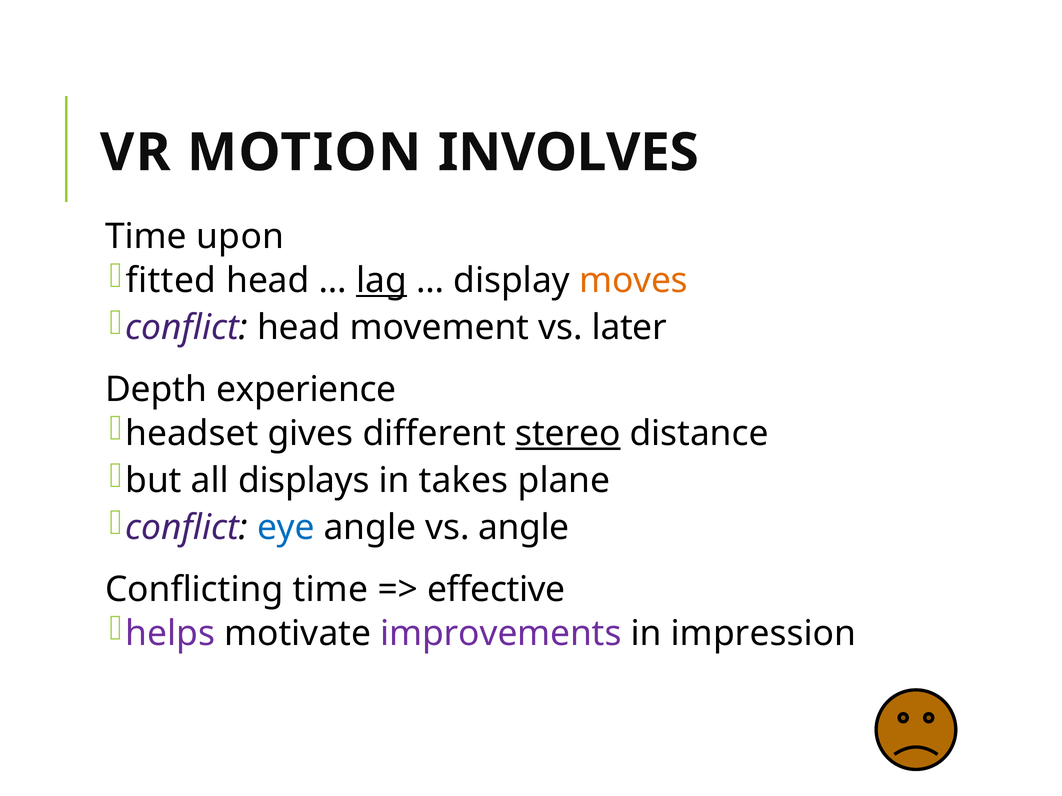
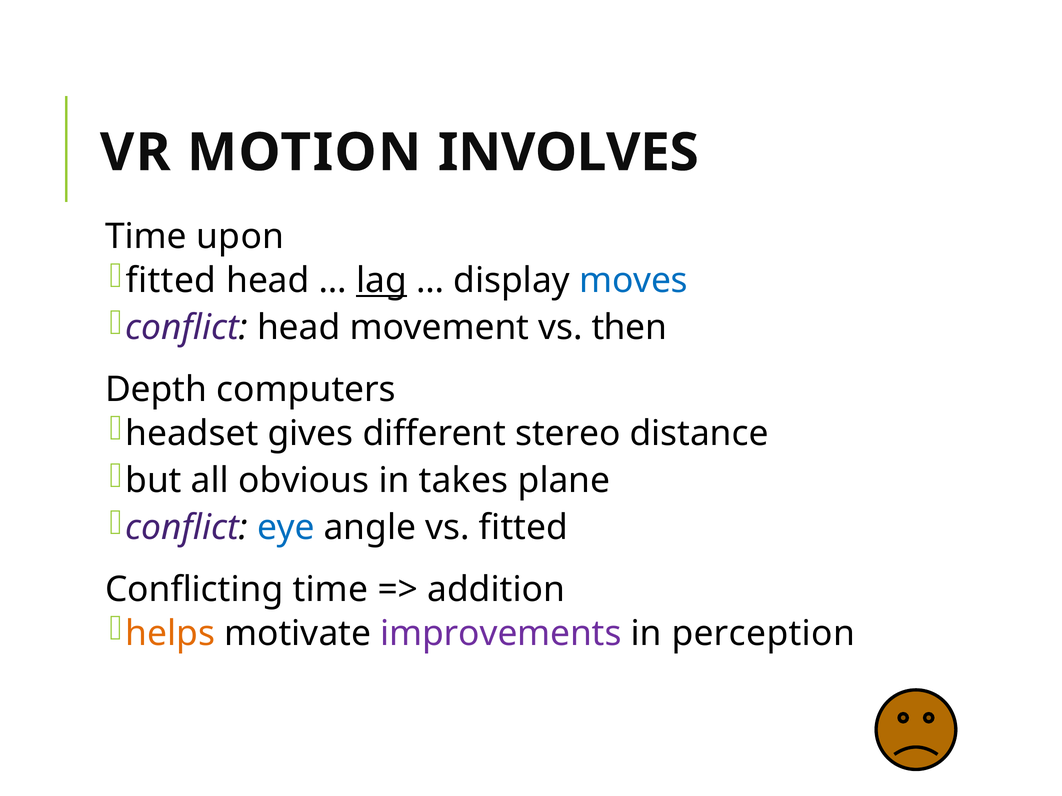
moves colour: orange -> blue
later: later -> then
experience: experience -> computers
stereo underline: present -> none
displays: displays -> obvious
vs angle: angle -> fitted
effective: effective -> addition
helps colour: purple -> orange
impression: impression -> perception
